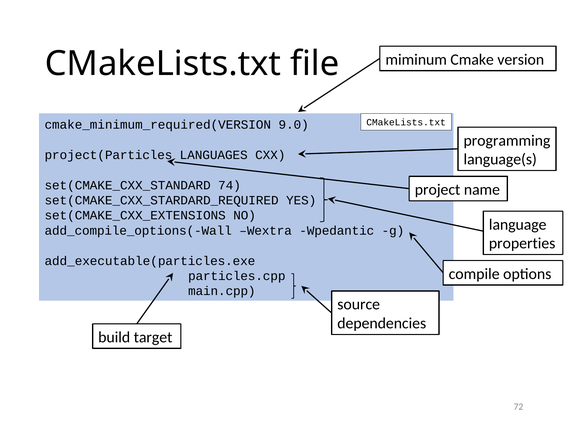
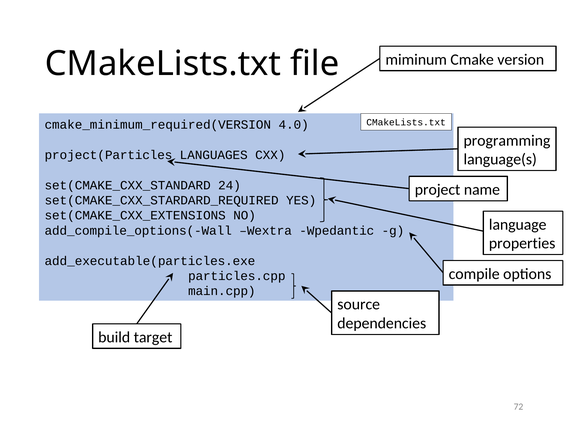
9.0: 9.0 -> 4.0
74: 74 -> 24
